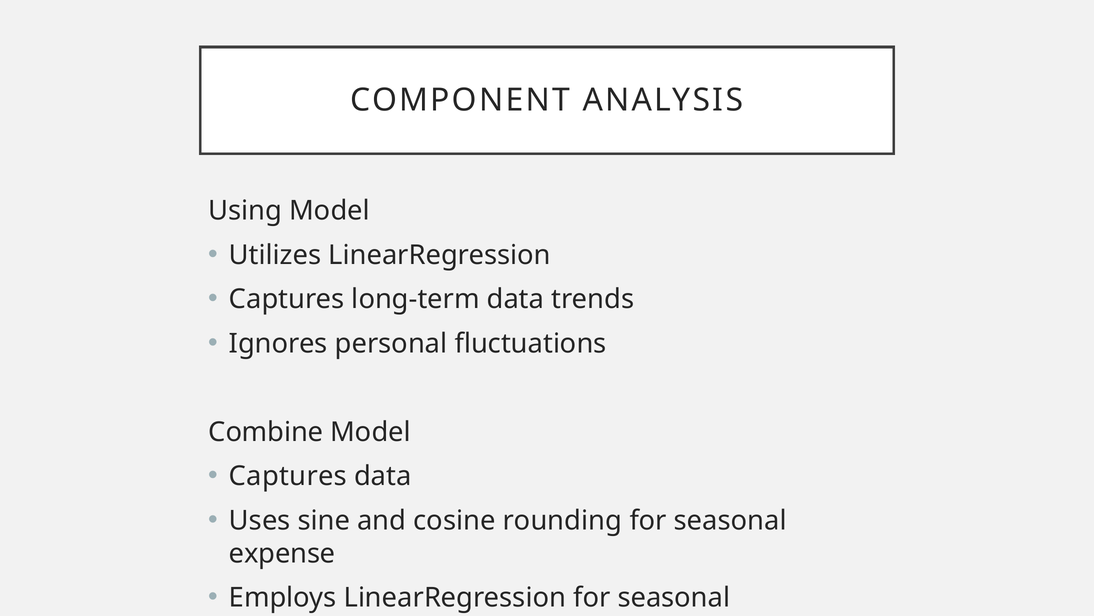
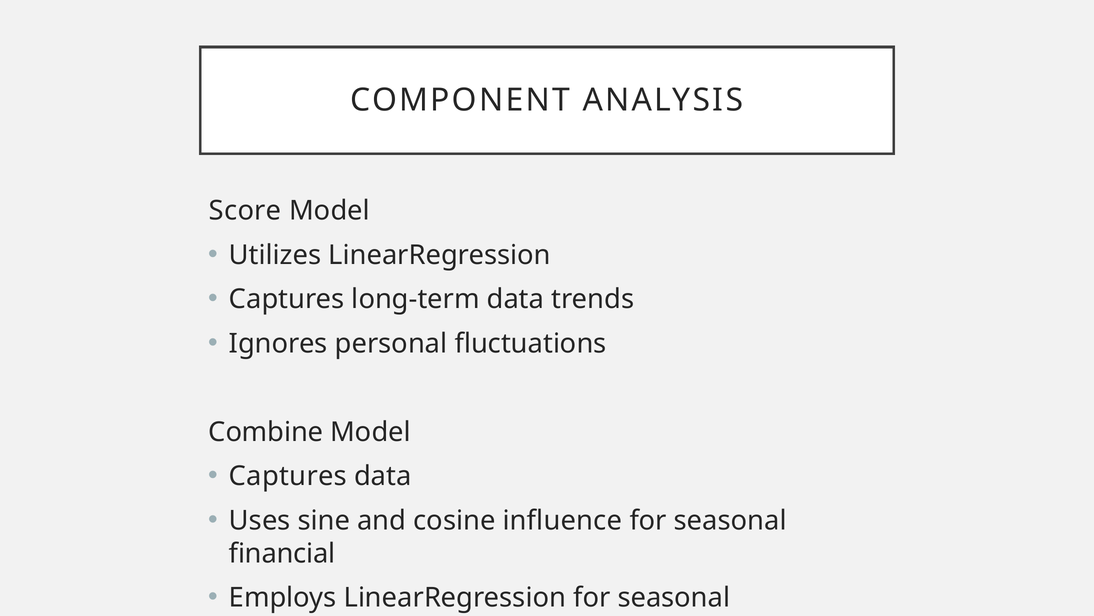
Using: Using -> Score
rounding: rounding -> influence
expense: expense -> financial
